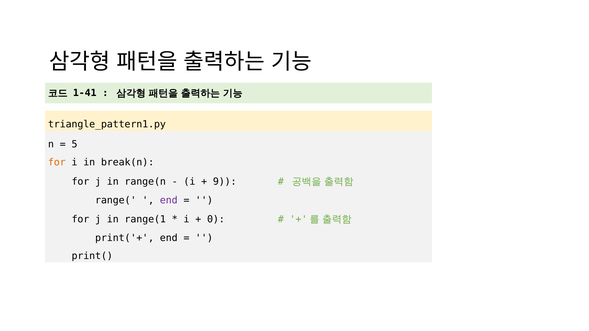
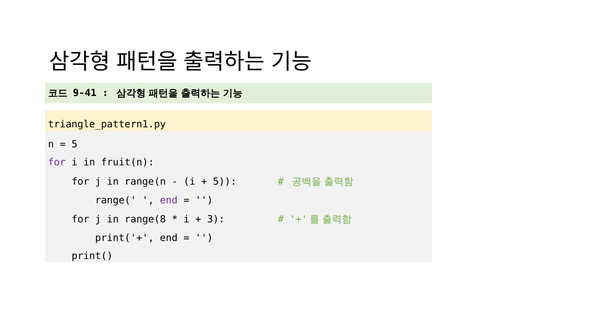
1-41: 1-41 -> 9-41
for at (57, 163) colour: orange -> purple
break(n: break(n -> fruit(n
9 at (225, 182): 9 -> 5
range(1: range(1 -> range(8
0: 0 -> 3
